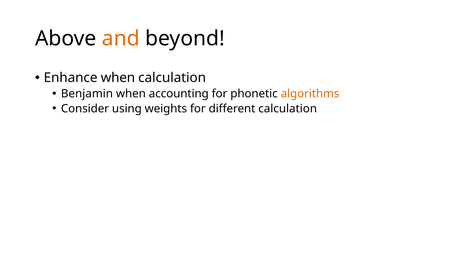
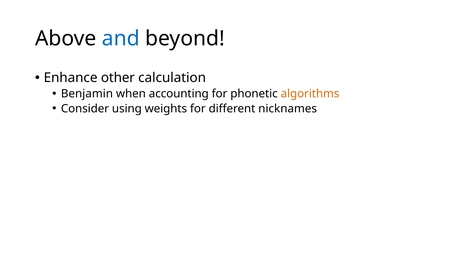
and colour: orange -> blue
Enhance when: when -> other
different calculation: calculation -> nicknames
